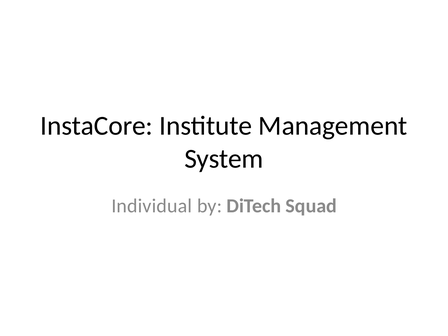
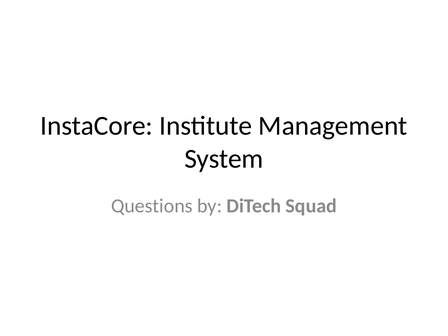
Individual: Individual -> Questions
